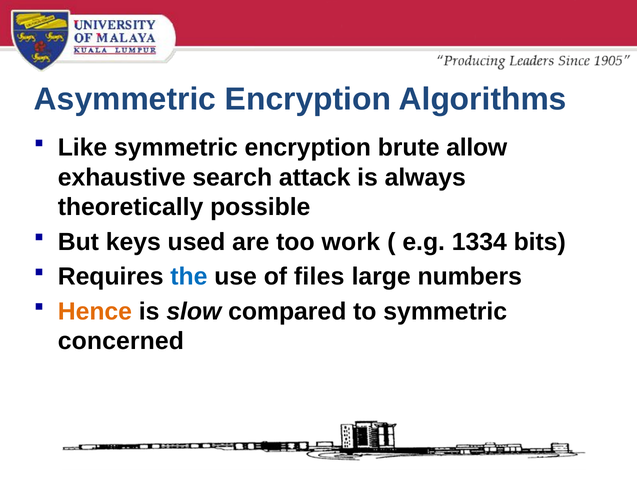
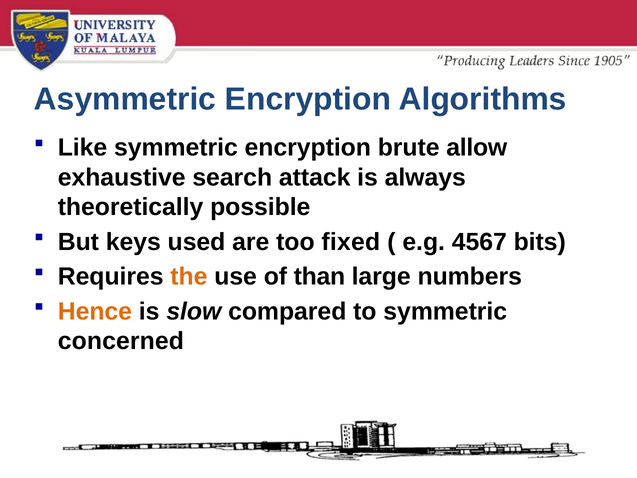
work: work -> fixed
1334: 1334 -> 4567
the colour: blue -> orange
files: files -> than
